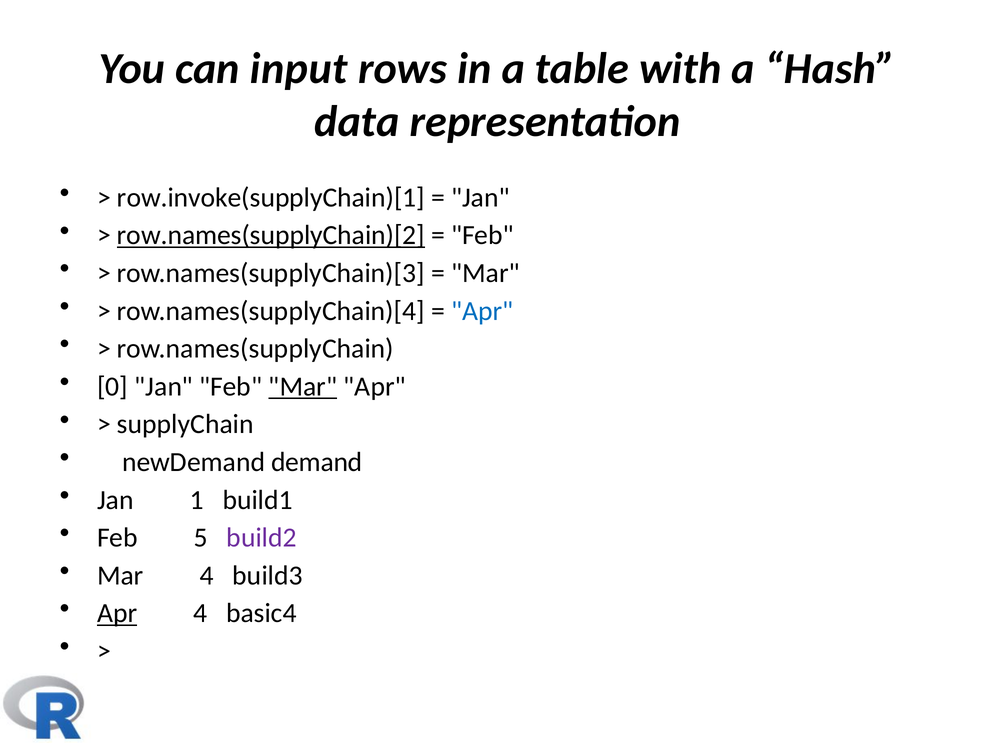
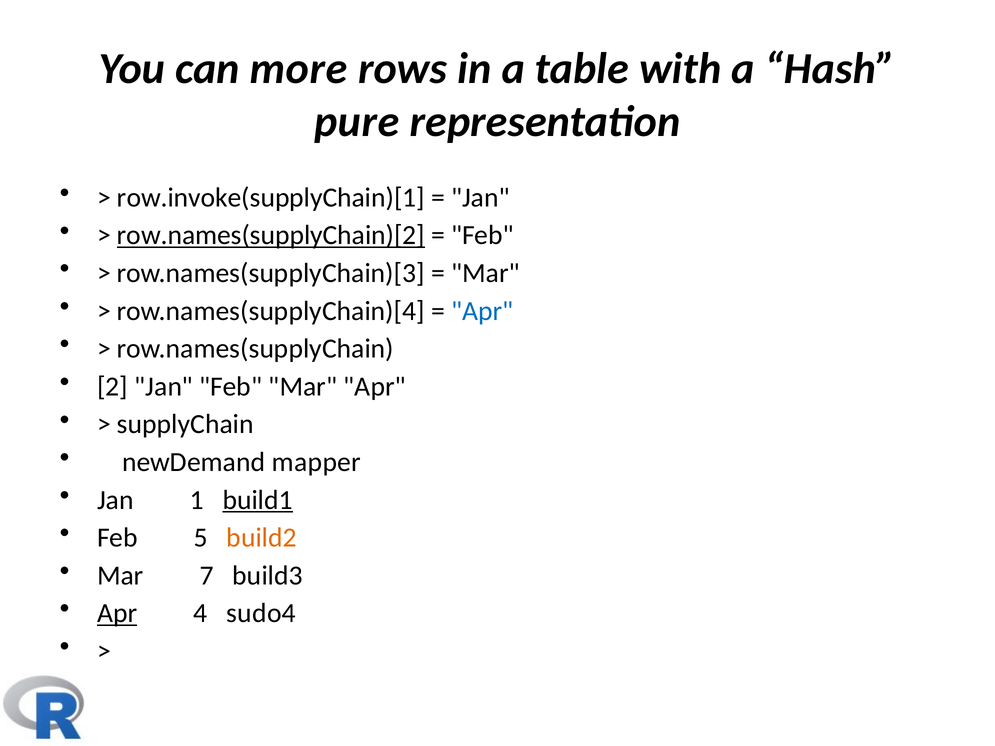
input: input -> more
data: data -> pure
0: 0 -> 2
Mar at (303, 387) underline: present -> none
demand: demand -> mapper
build1 underline: none -> present
build2 colour: purple -> orange
Mar 4: 4 -> 7
basic4: basic4 -> sudo4
